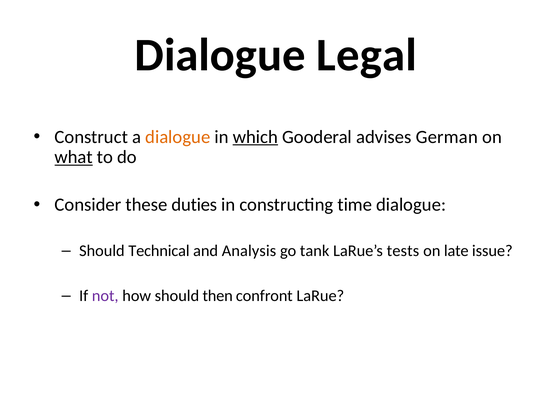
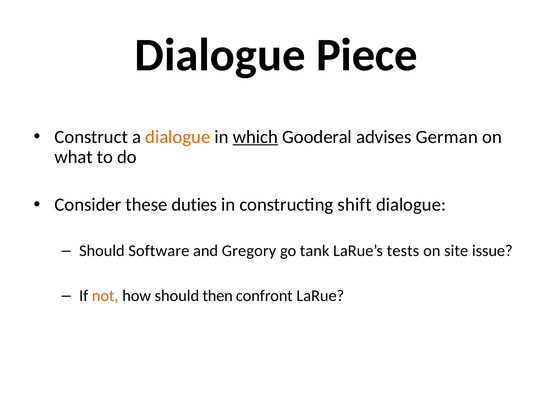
Legal: Legal -> Piece
what underline: present -> none
time: time -> shift
Technical: Technical -> Software
Analysis: Analysis -> Gregory
late: late -> site
not colour: purple -> orange
